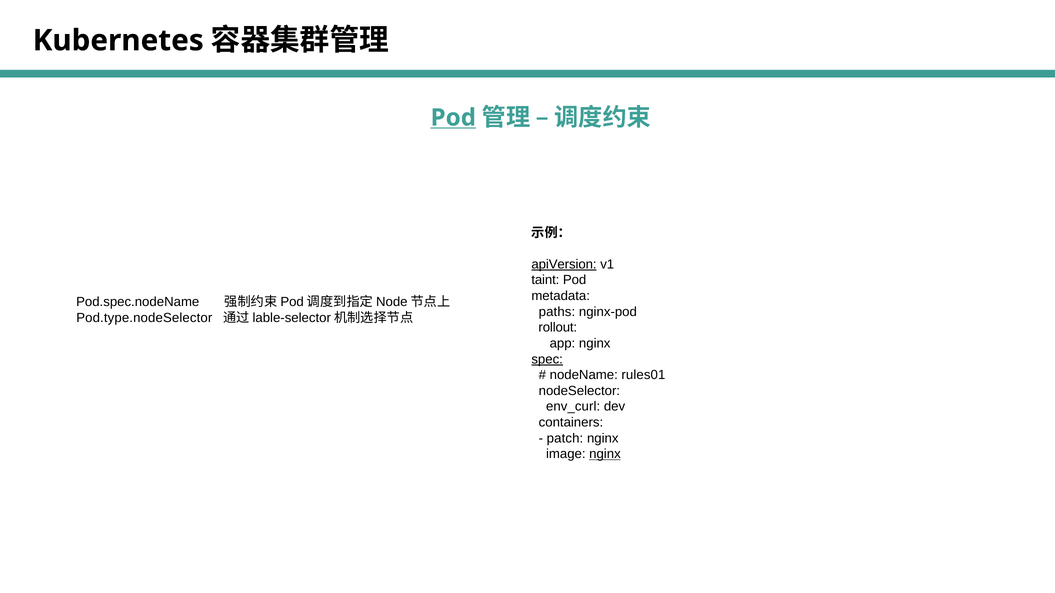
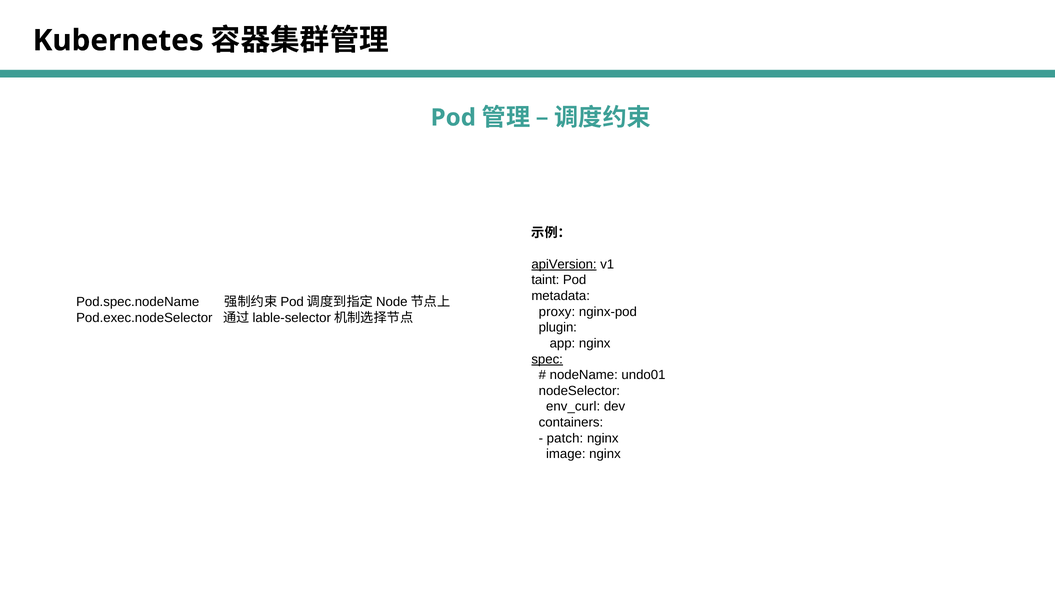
Pod at (453, 118) underline: present -> none
paths: paths -> proxy
Pod.type.nodeSelector: Pod.type.nodeSelector -> Pod.exec.nodeSelector
rollout: rollout -> plugin
rules01: rules01 -> undo01
nginx at (605, 454) underline: present -> none
